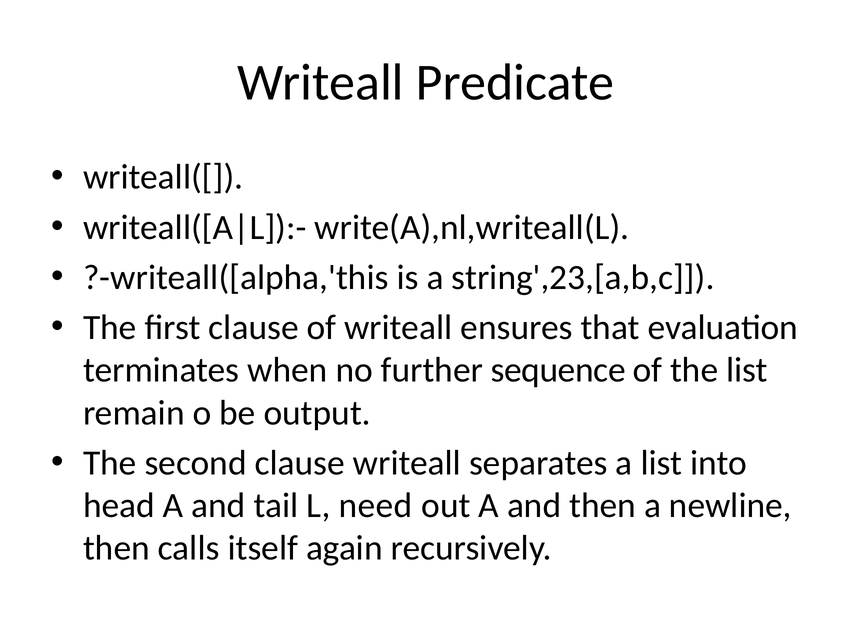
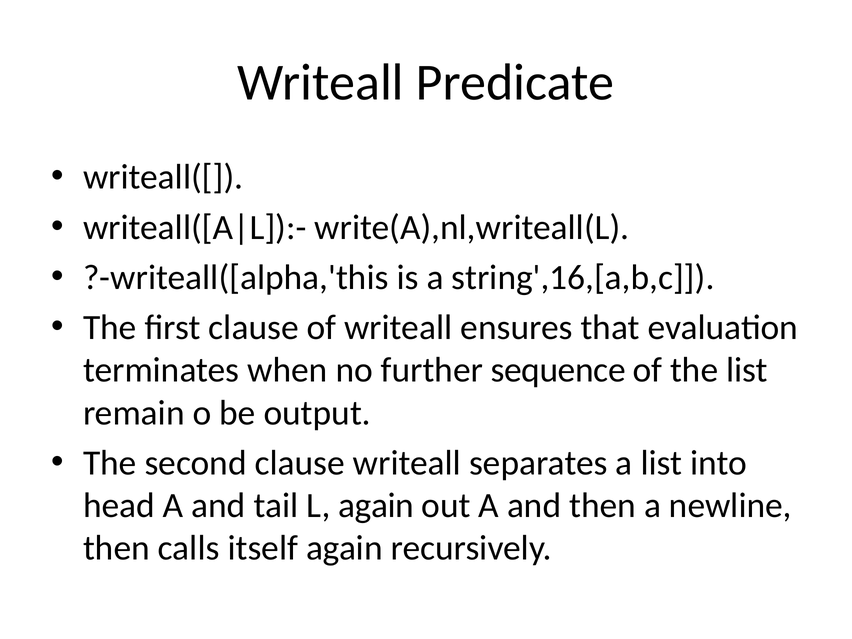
string',23,[a,b,c: string',23,[a,b,c -> string',16,[a,b,c
L need: need -> again
